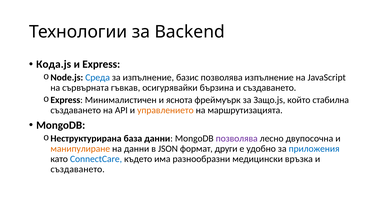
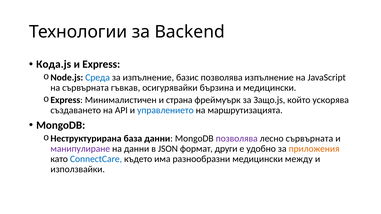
бързина и създаването: създаването -> медицински
яснота: яснота -> страна
стабилна: стабилна -> ускорява
управлението colour: orange -> blue
лесно двупосочна: двупосочна -> сървърната
манипулиране colour: orange -> purple
приложения colour: blue -> orange
връзка: връзка -> между
създаването at (78, 169): създаването -> използвайки
